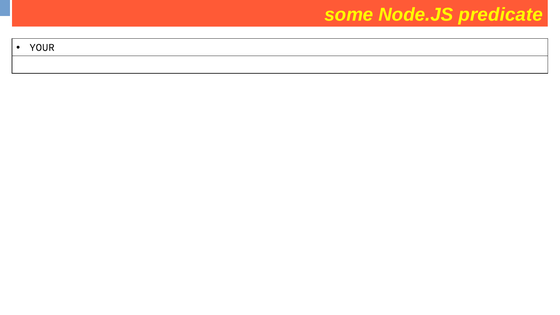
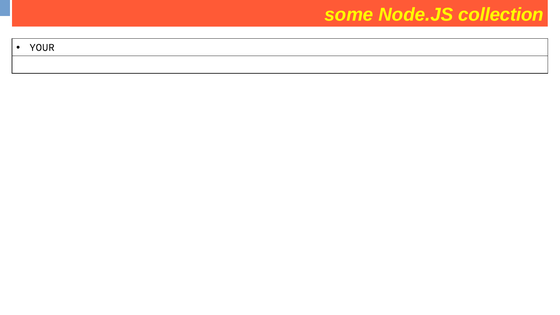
predicate at (501, 15): predicate -> collection
